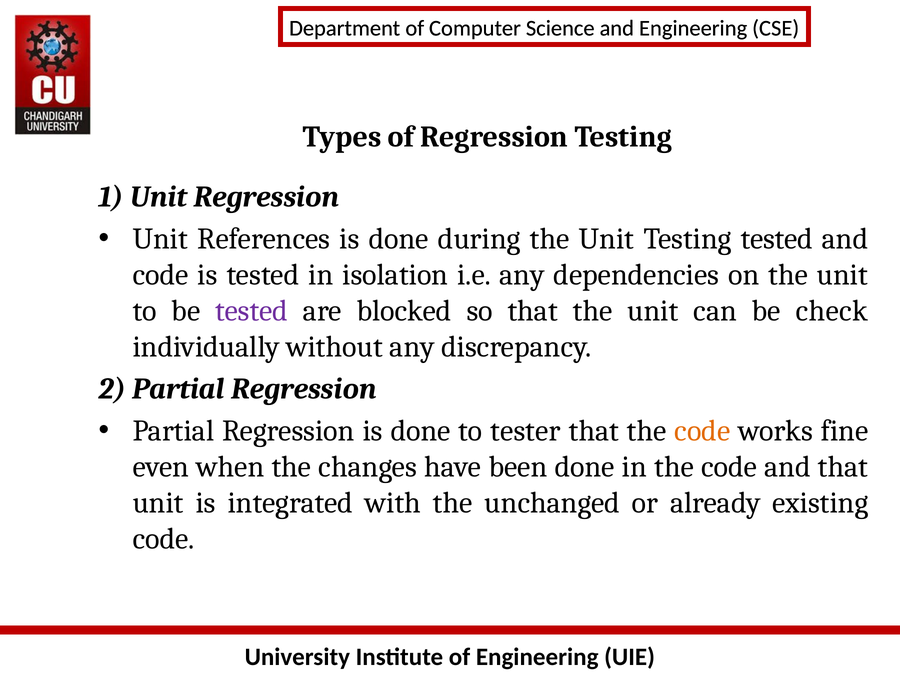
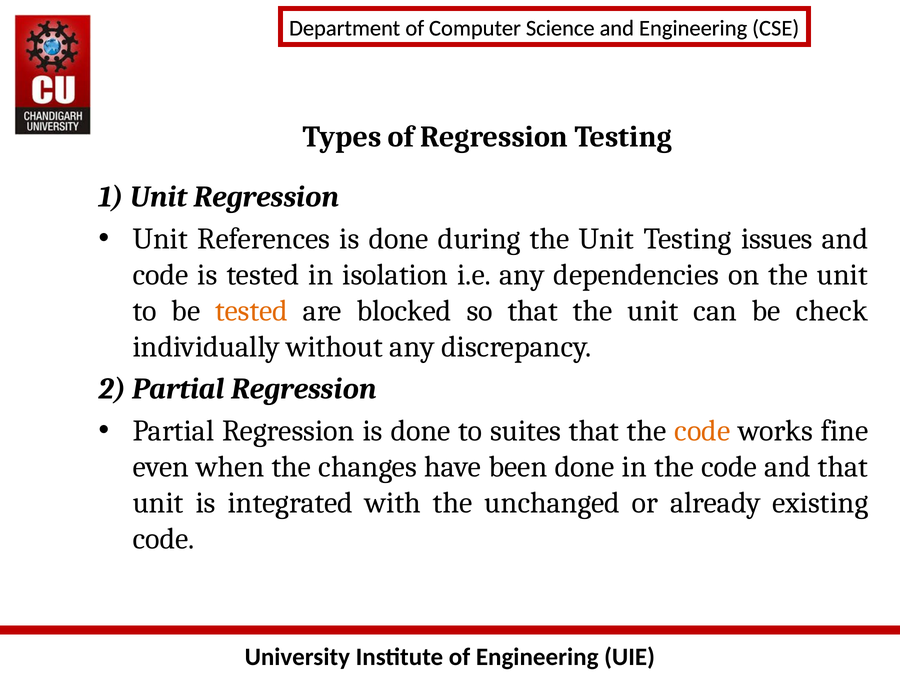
Testing tested: tested -> issues
tested at (252, 311) colour: purple -> orange
tester: tester -> suites
